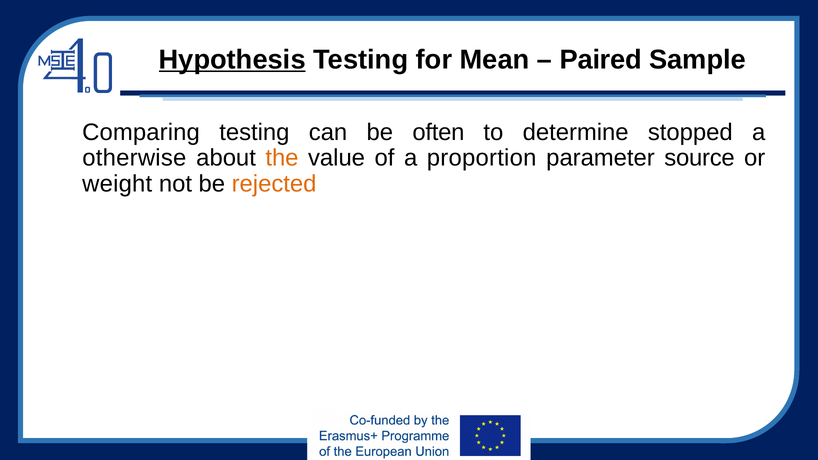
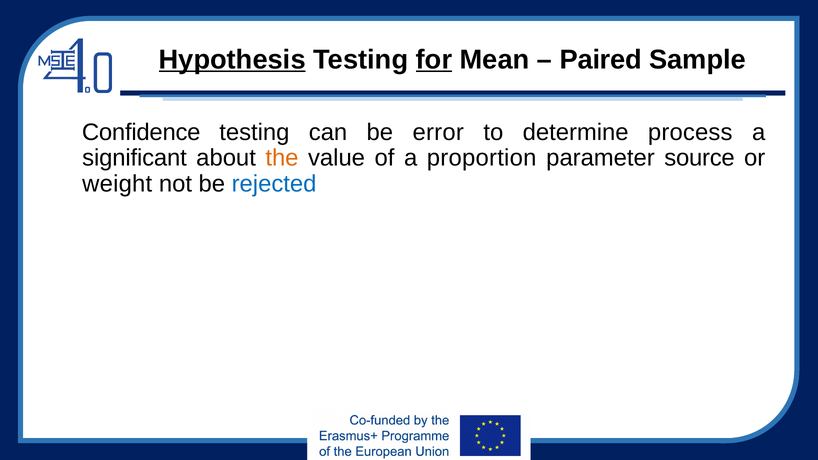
for underline: none -> present
Comparing: Comparing -> Confidence
often: often -> error
stopped: stopped -> process
otherwise: otherwise -> significant
rejected colour: orange -> blue
